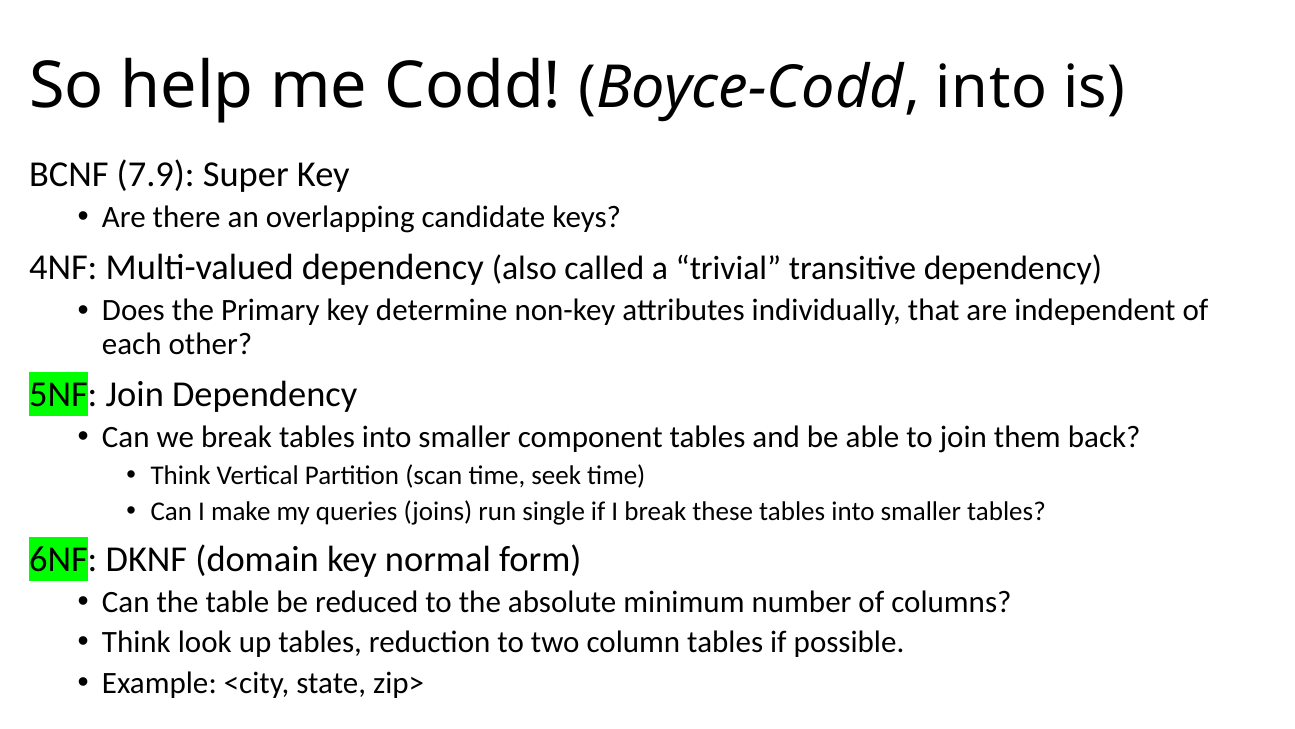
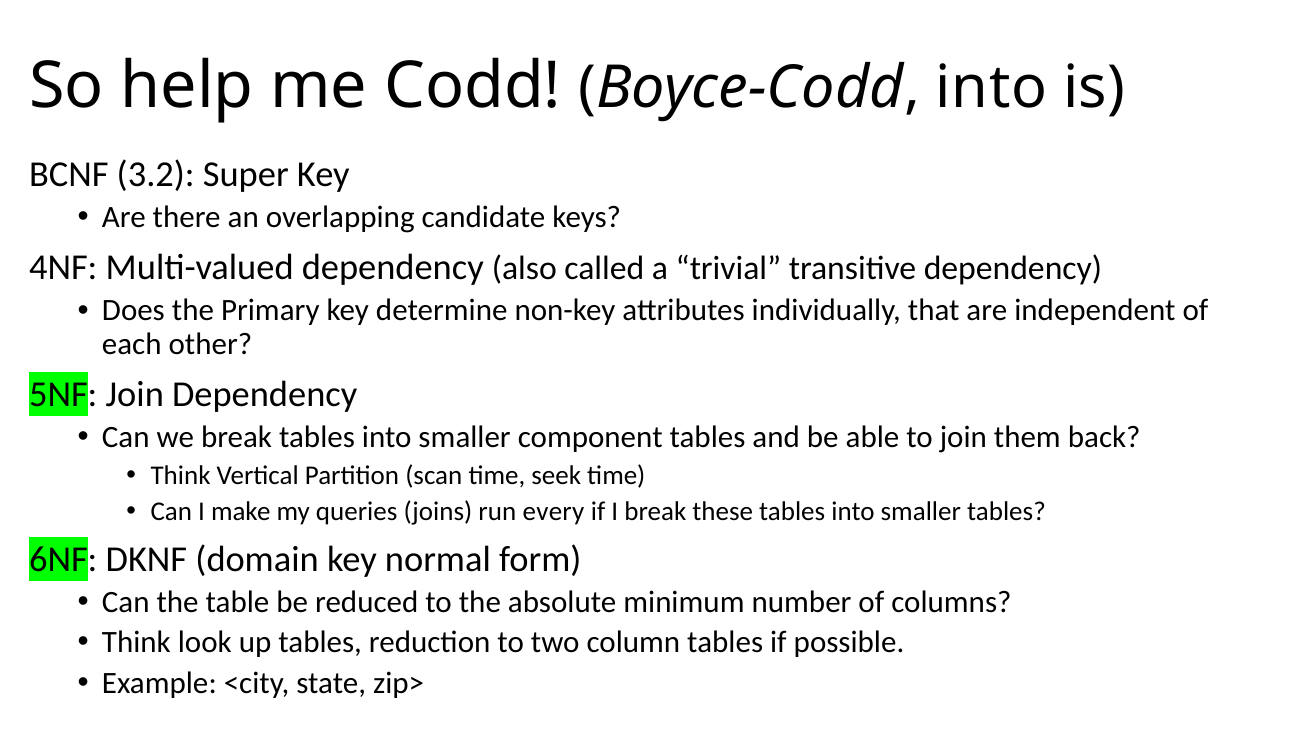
7.9: 7.9 -> 3.2
single: single -> every
